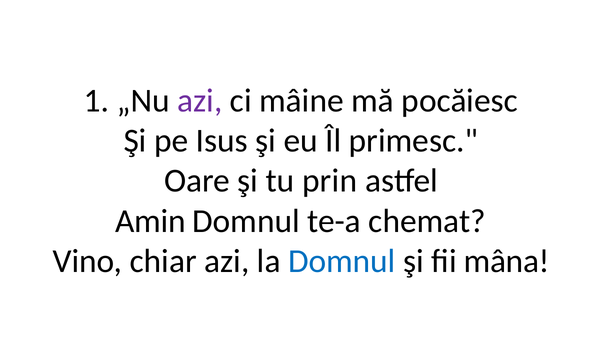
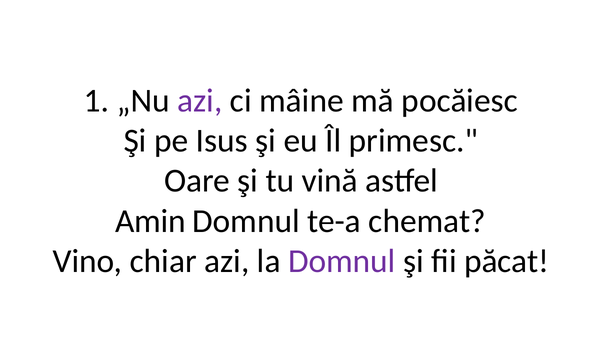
prin: prin -> vină
Domnul at (342, 261) colour: blue -> purple
mâna: mâna -> păcat
